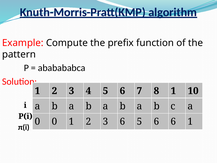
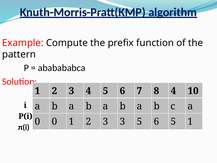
8 1: 1 -> 4
3 6: 6 -> 3
6 6: 6 -> 5
